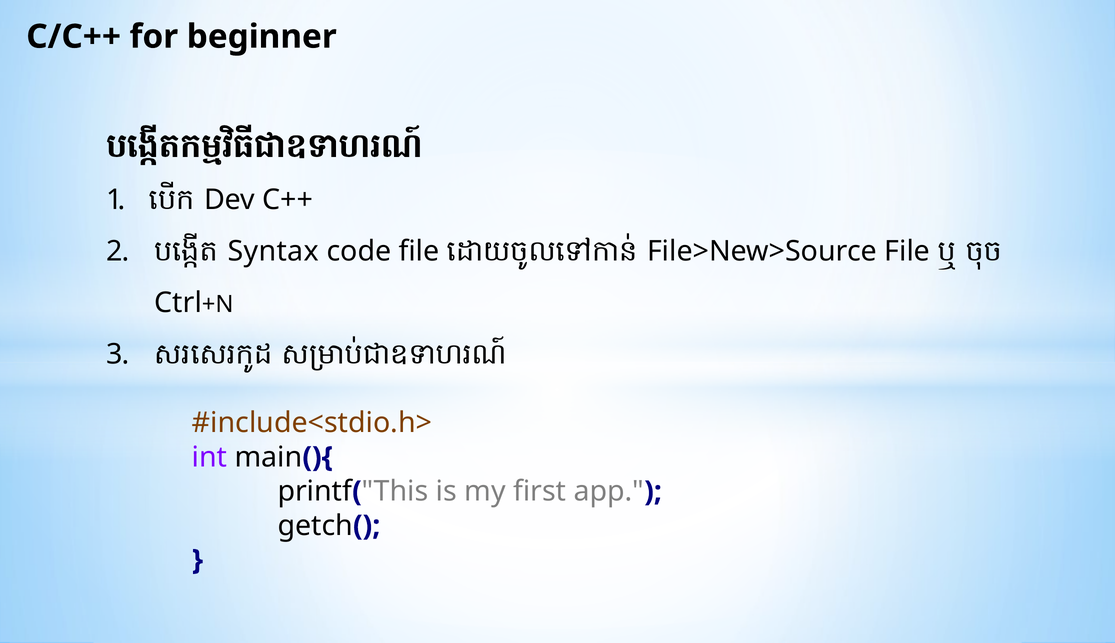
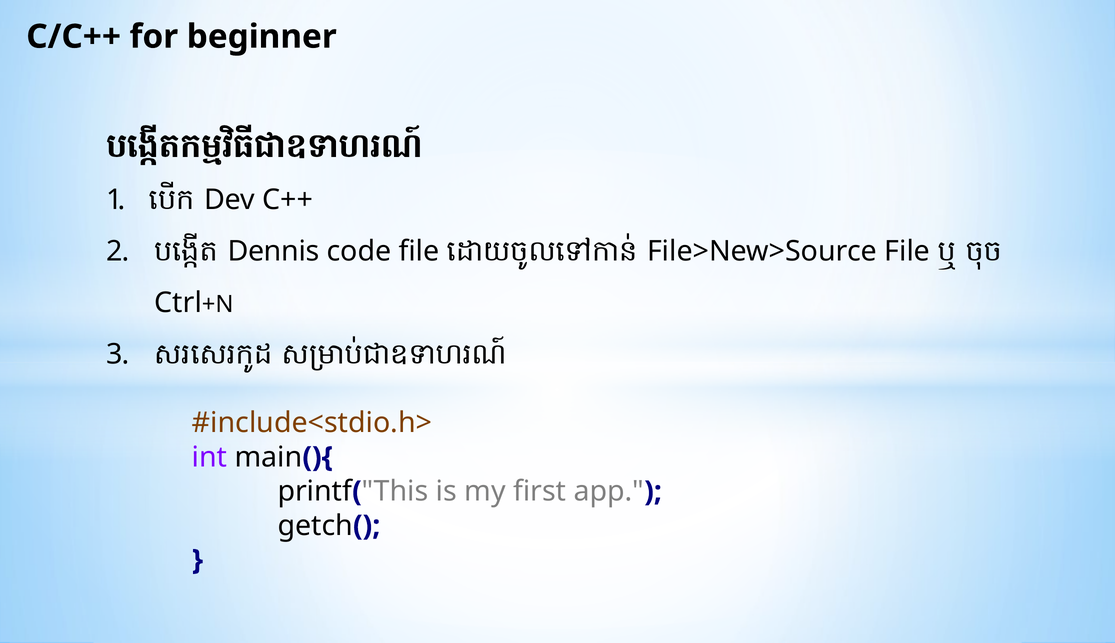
Syntax: Syntax -> Dennis
